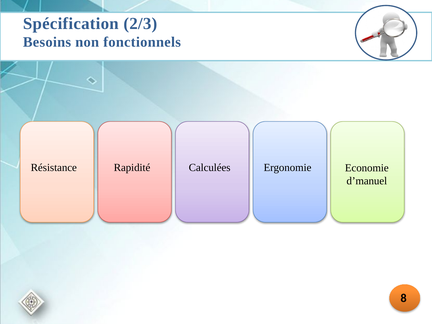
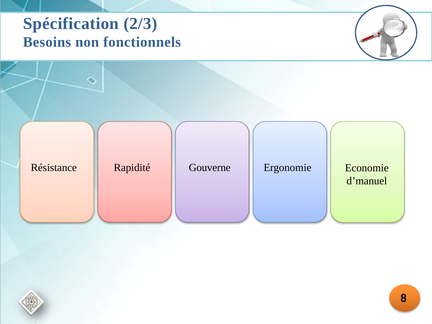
Calculées: Calculées -> Gouverne
